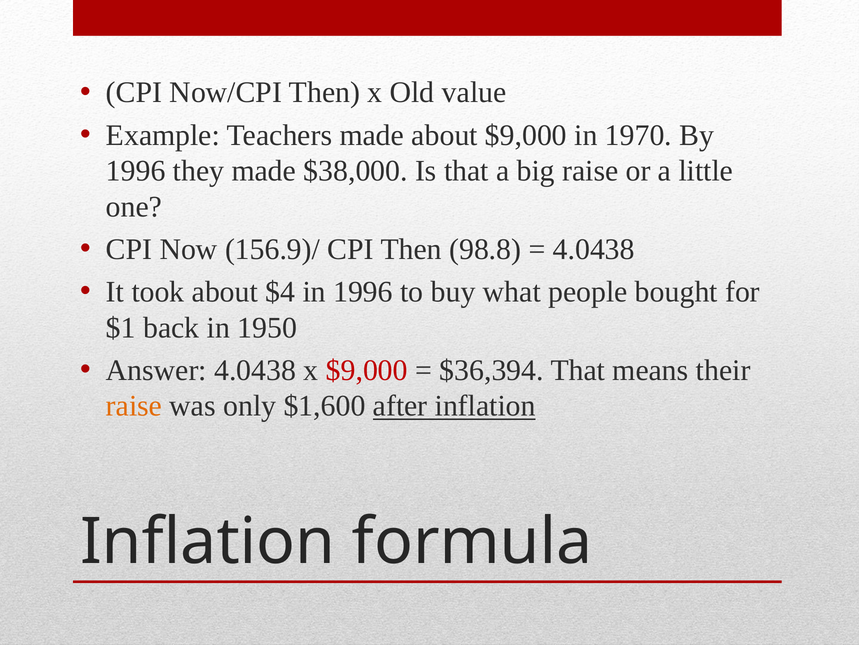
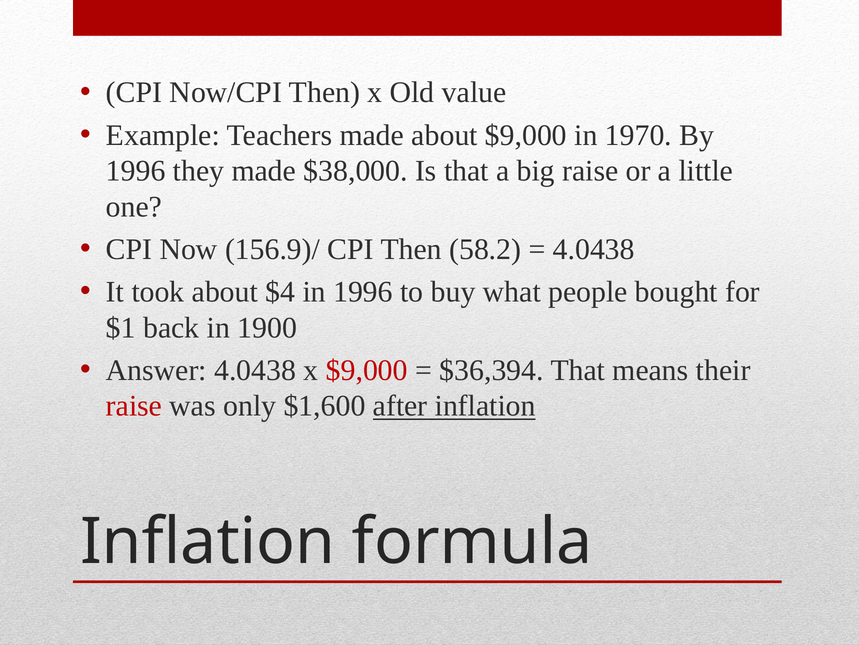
98.8: 98.8 -> 58.2
1950: 1950 -> 1900
raise at (134, 406) colour: orange -> red
